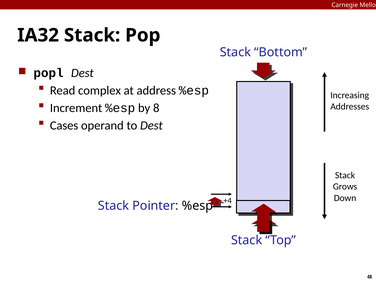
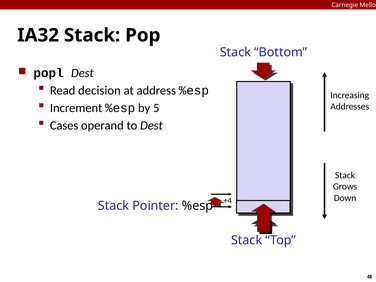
complex: complex -> decision
8: 8 -> 5
